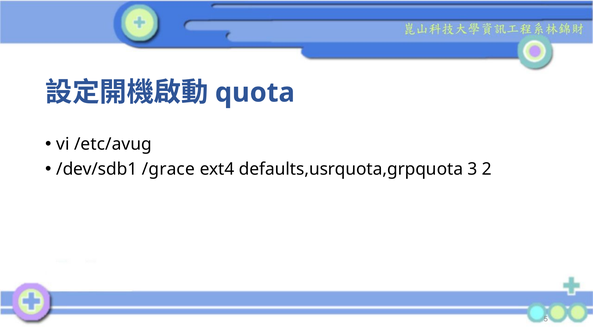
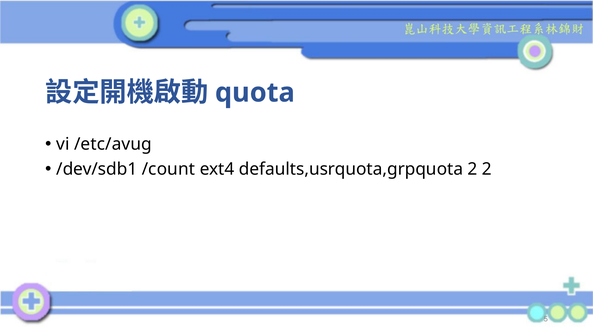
/grace: /grace -> /count
defaults,usrquota,grpquota 3: 3 -> 2
